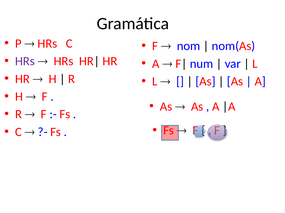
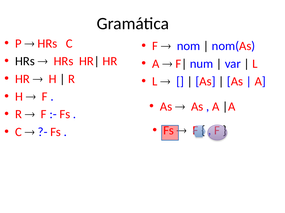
HRs at (25, 61) colour: purple -> black
